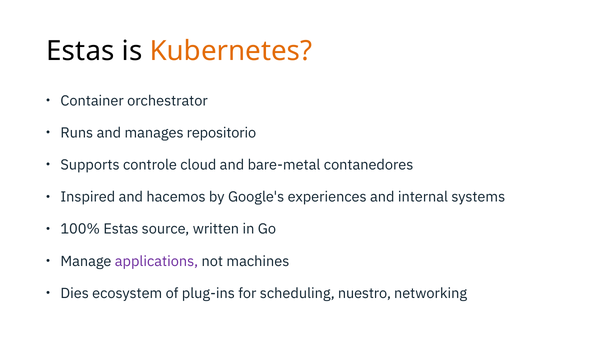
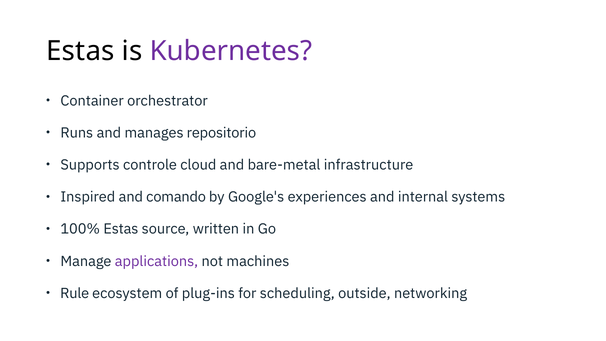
Kubernetes colour: orange -> purple
contanedores: contanedores -> infrastructure
hacemos: hacemos -> comando
Dies: Dies -> Rule
nuestro: nuestro -> outside
